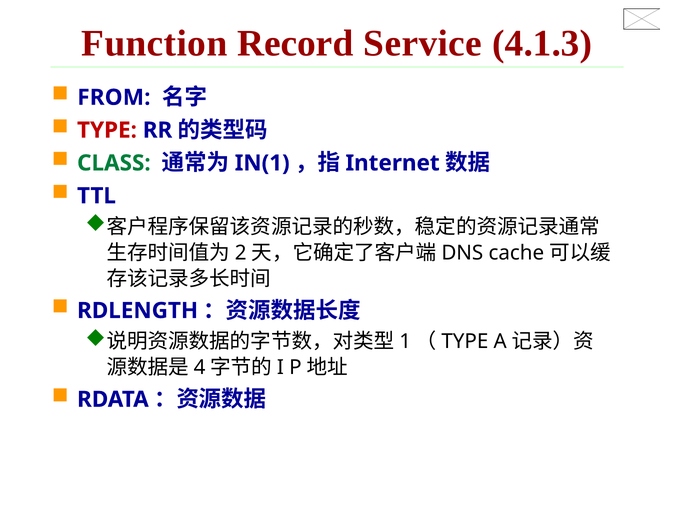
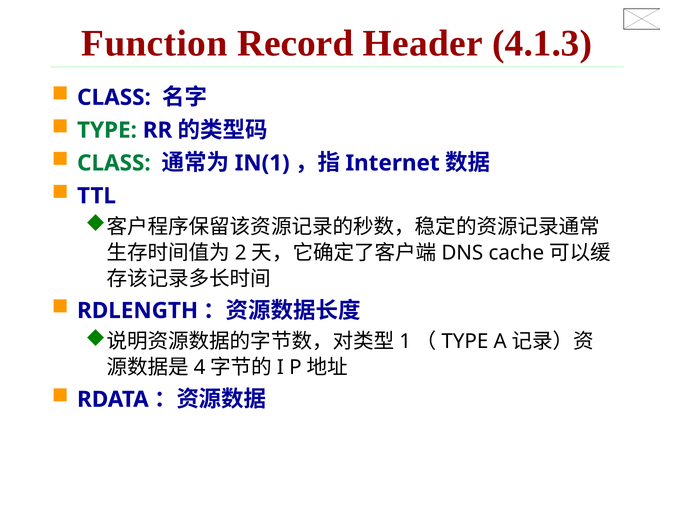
Service: Service -> Header
FROM at (114, 97): FROM -> CLASS
TYPE at (107, 130) colour: red -> green
